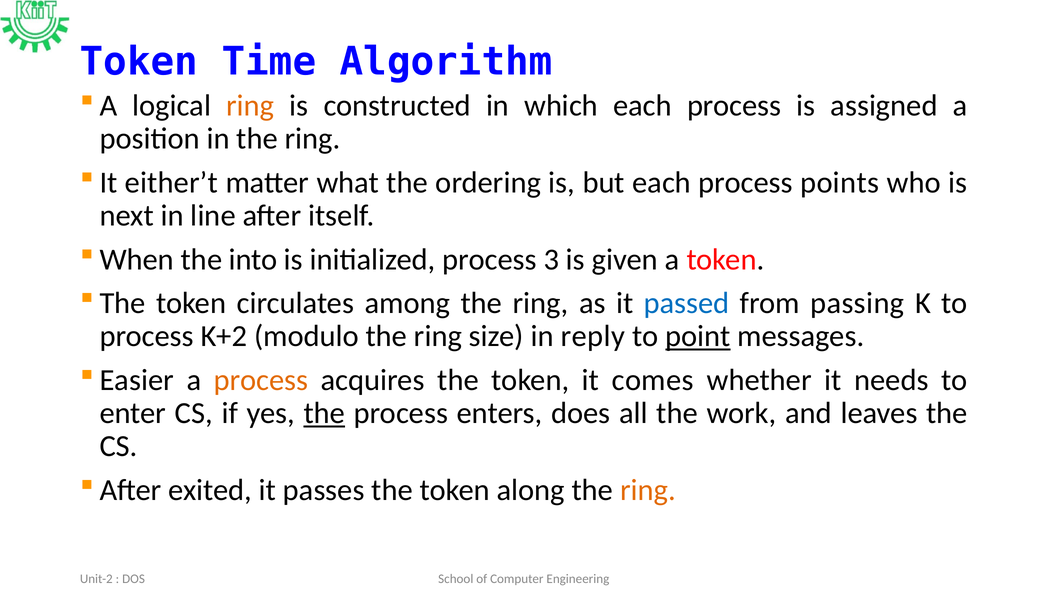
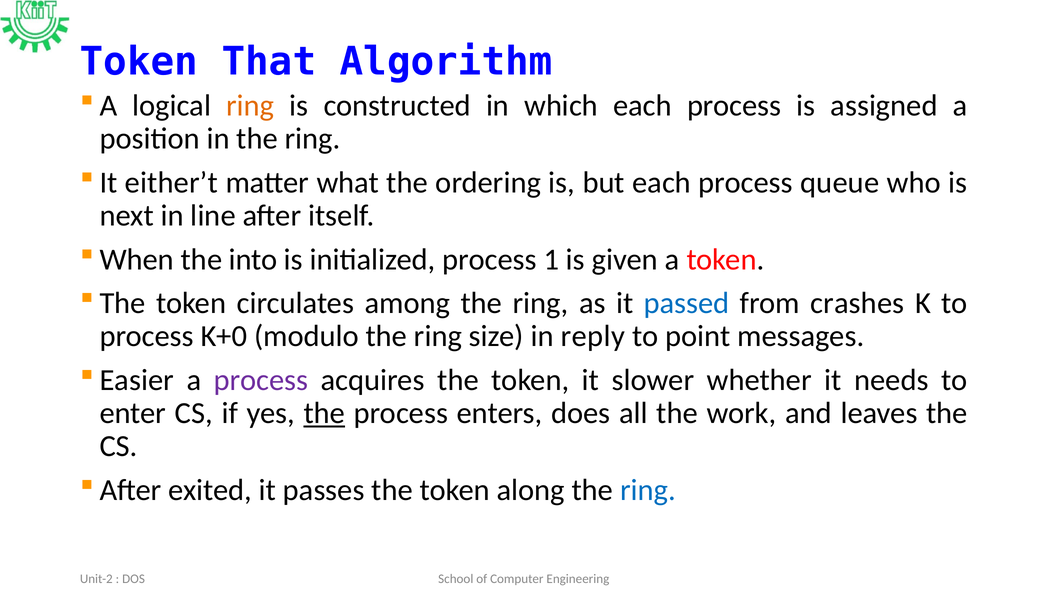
Time: Time -> That
points: points -> queue
3: 3 -> 1
passing: passing -> crashes
K+2: K+2 -> K+0
point underline: present -> none
process at (261, 380) colour: orange -> purple
comes: comes -> slower
ring at (648, 490) colour: orange -> blue
